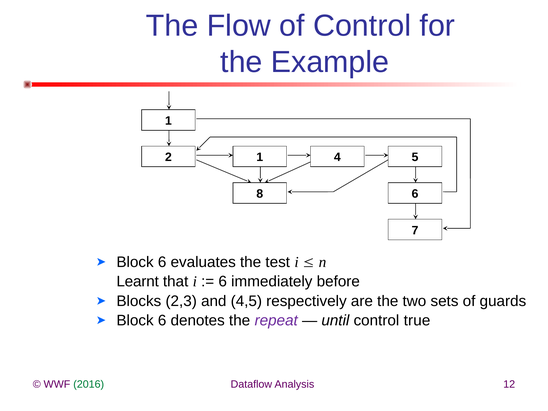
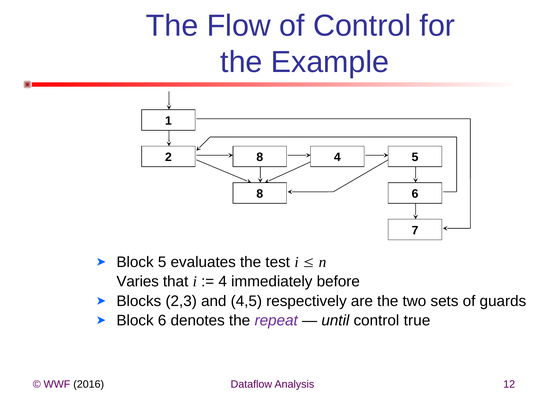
2 1: 1 -> 8
6 at (162, 262): 6 -> 5
Learnt: Learnt -> Varies
6 at (223, 282): 6 -> 4
2016 colour: green -> black
